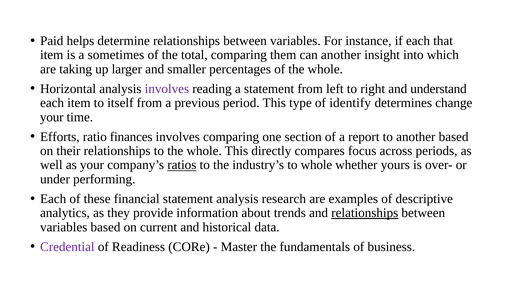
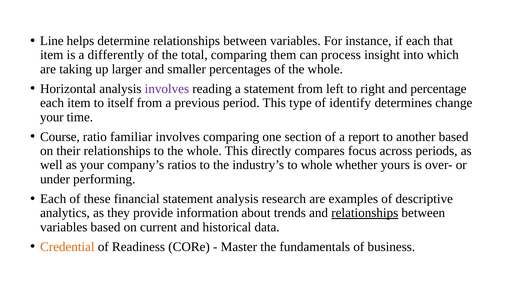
Paid: Paid -> Line
sometimes: sometimes -> differently
can another: another -> process
understand: understand -> percentage
Efforts: Efforts -> Course
finances: finances -> familiar
ratios underline: present -> none
Credential colour: purple -> orange
